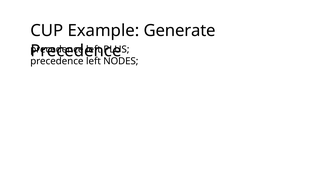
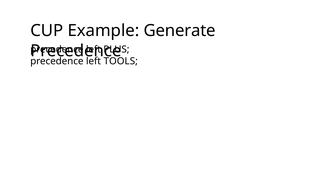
NODES: NODES -> TOOLS
